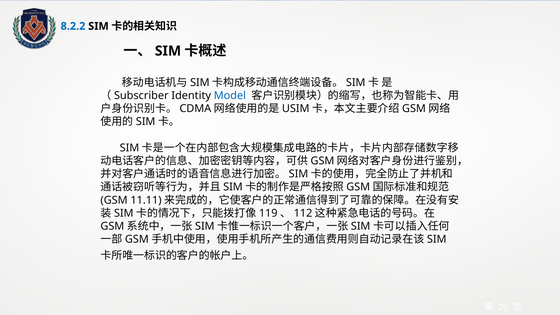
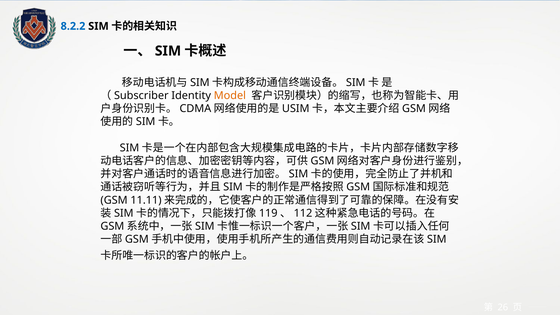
Model colour: blue -> orange
